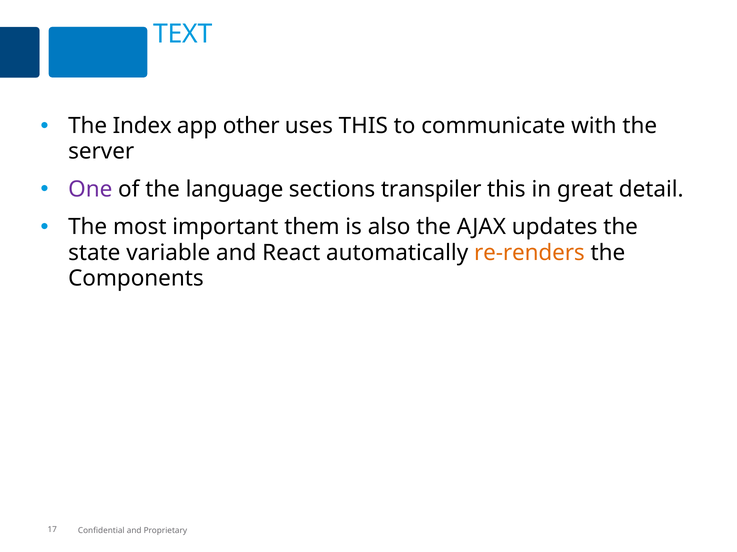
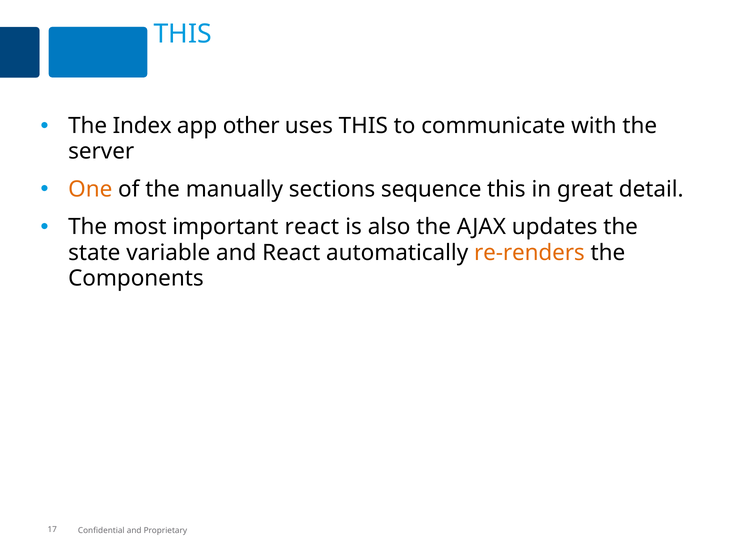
TEXT at (183, 34): TEXT -> THIS
One colour: purple -> orange
language: language -> manually
transpiler: transpiler -> sequence
important them: them -> react
